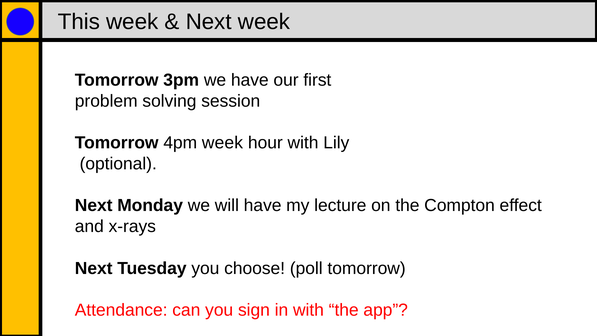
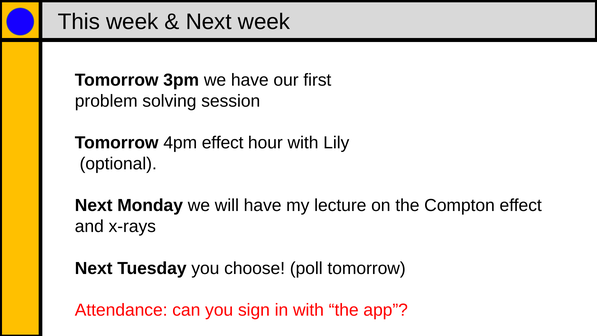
4pm week: week -> effect
